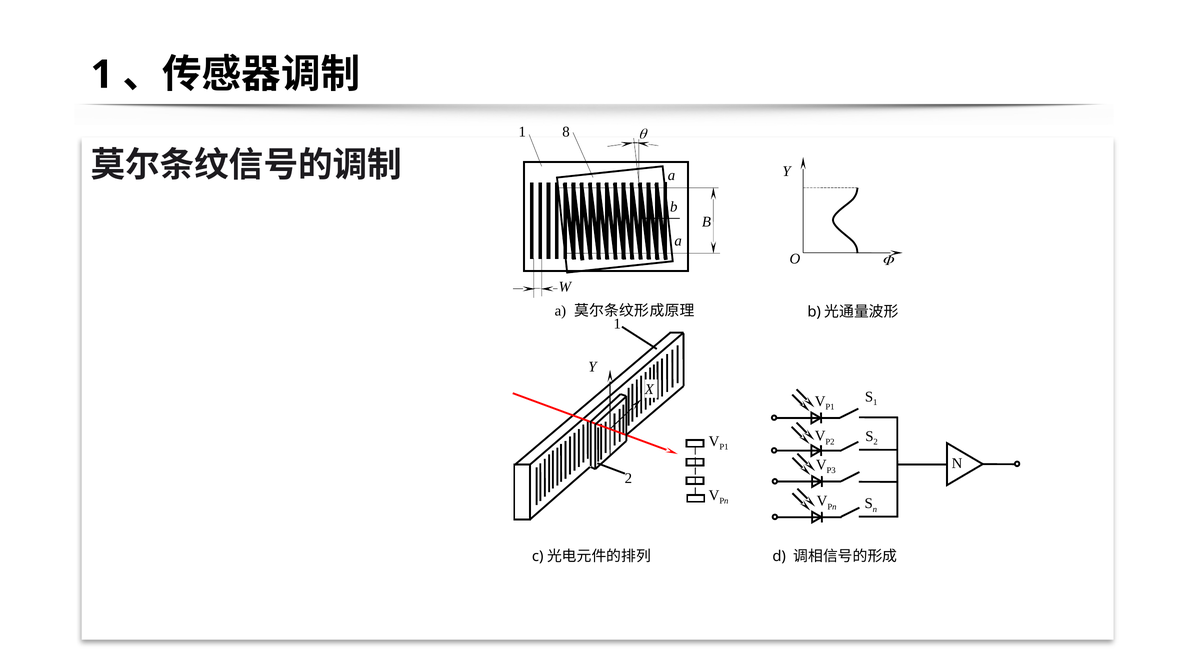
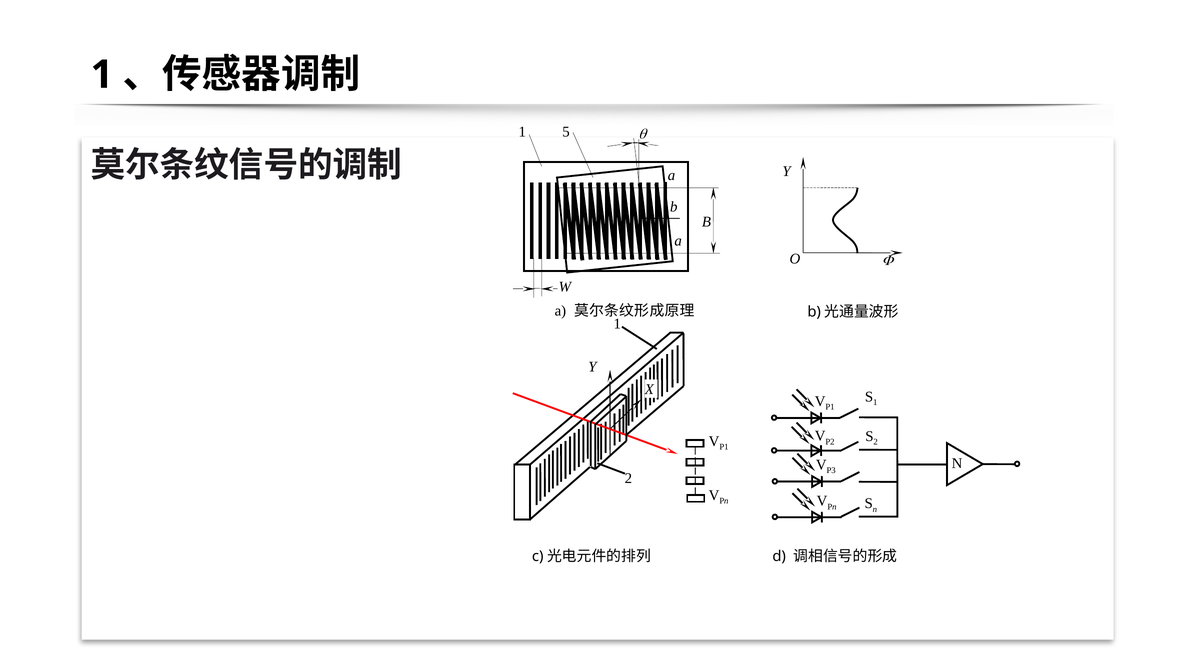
8: 8 -> 5
